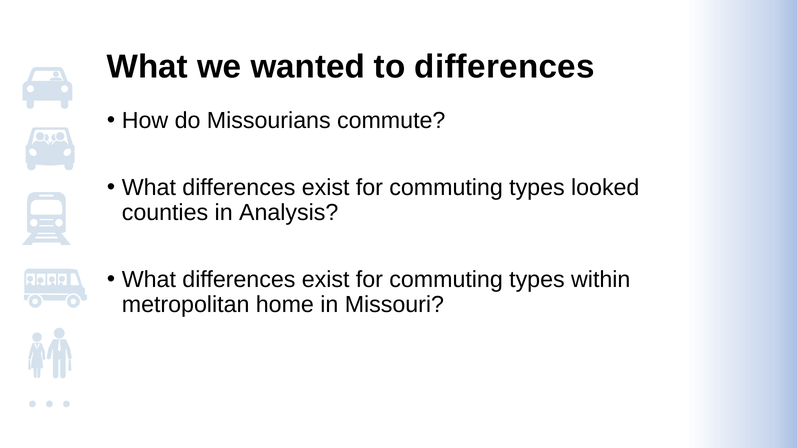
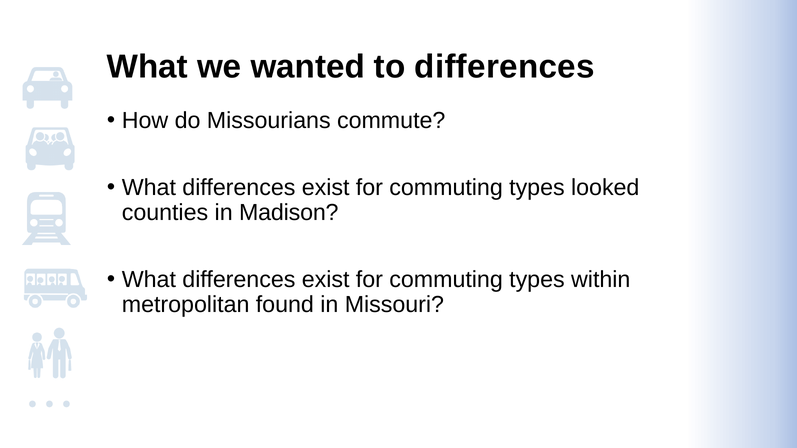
Analysis: Analysis -> Madison
home: home -> found
